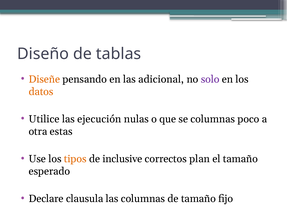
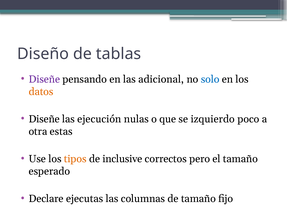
Diseñe at (44, 79) colour: orange -> purple
solo colour: purple -> blue
Utilice at (44, 119): Utilice -> Diseñe
se columnas: columnas -> izquierdo
plan: plan -> pero
clausula: clausula -> ejecutas
